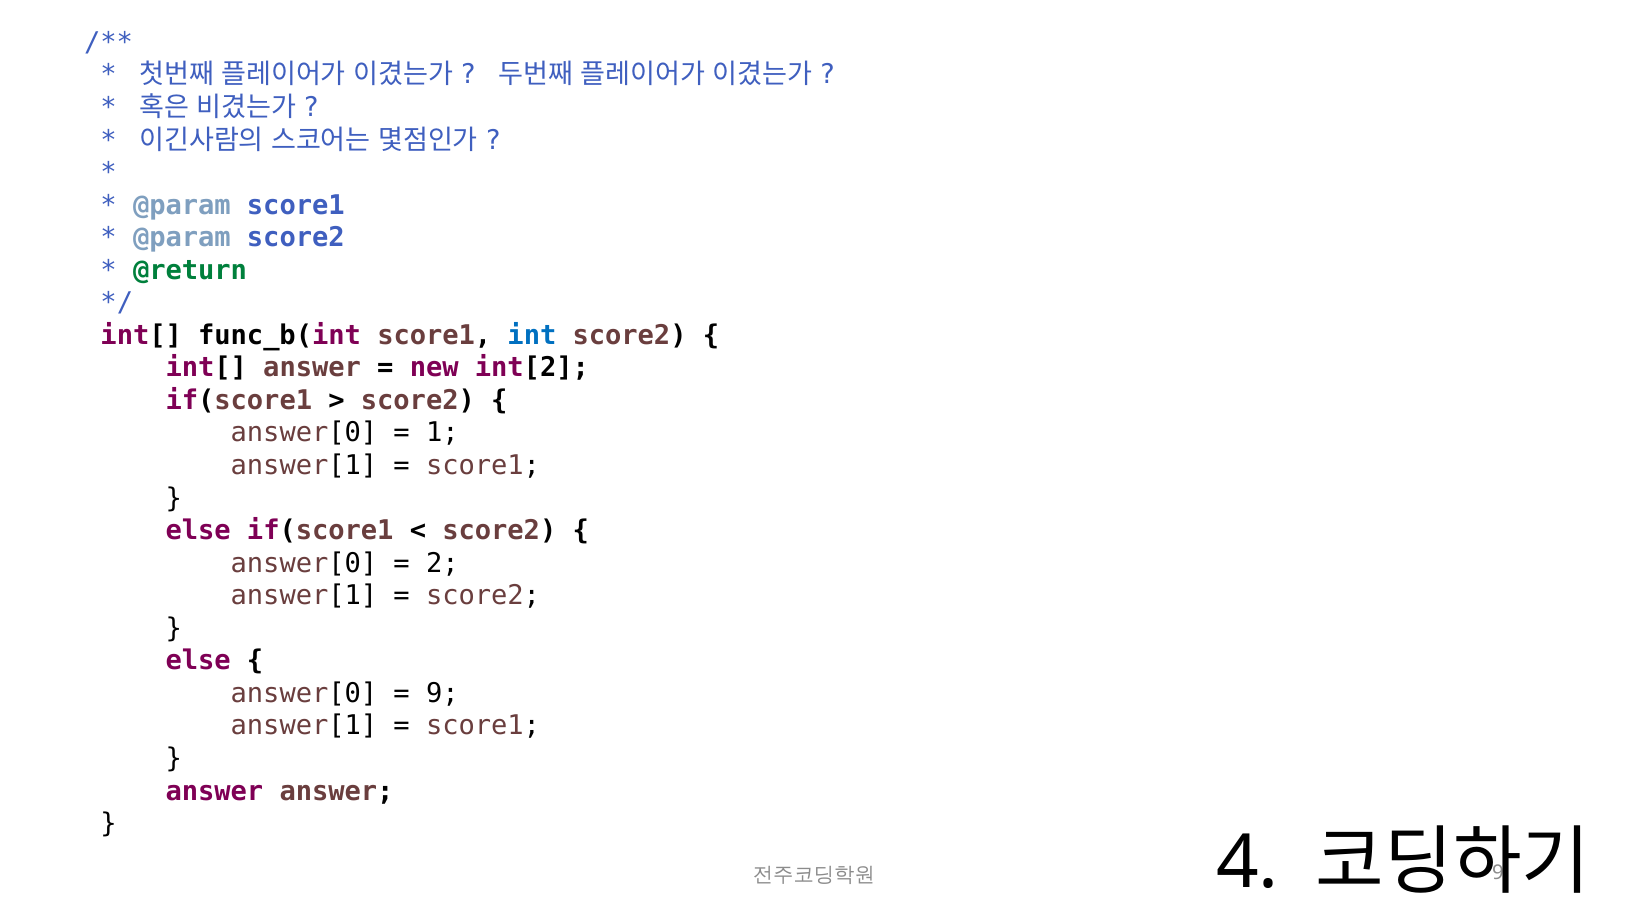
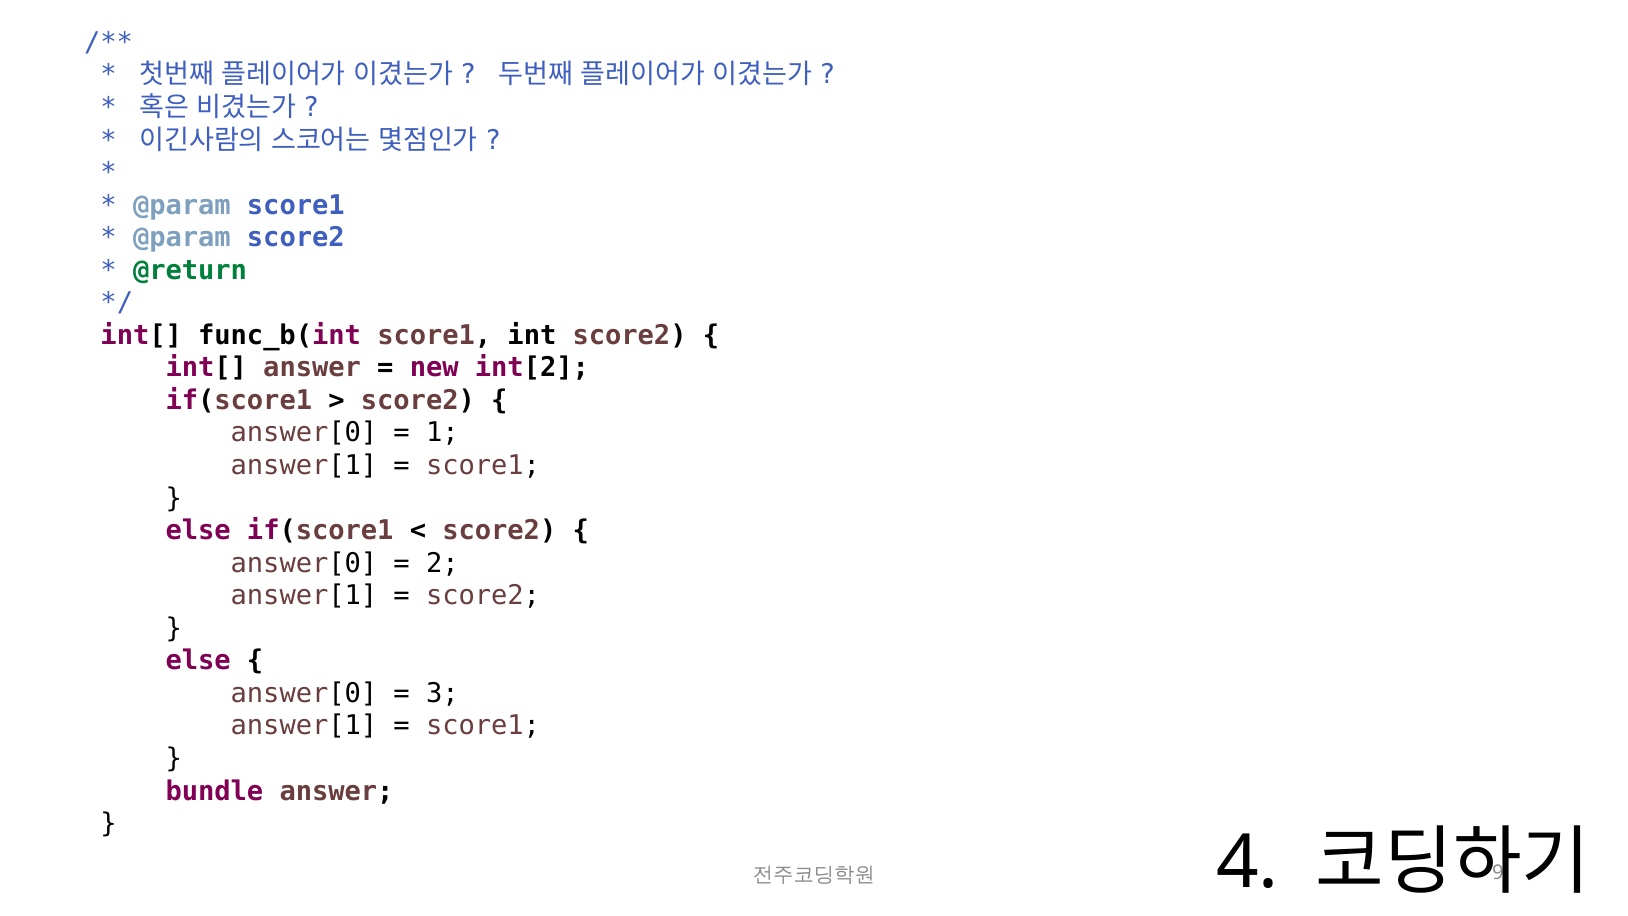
int colour: blue -> black
9 at (442, 693): 9 -> 3
answer at (214, 791): answer -> bundle
